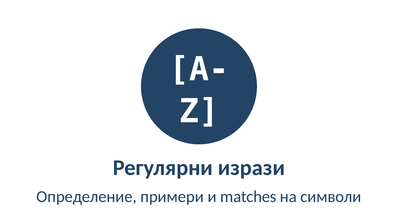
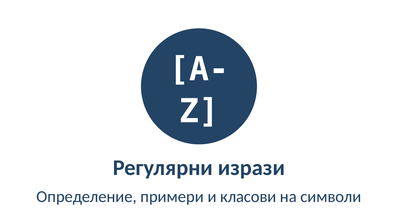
matches: matches -> класови
